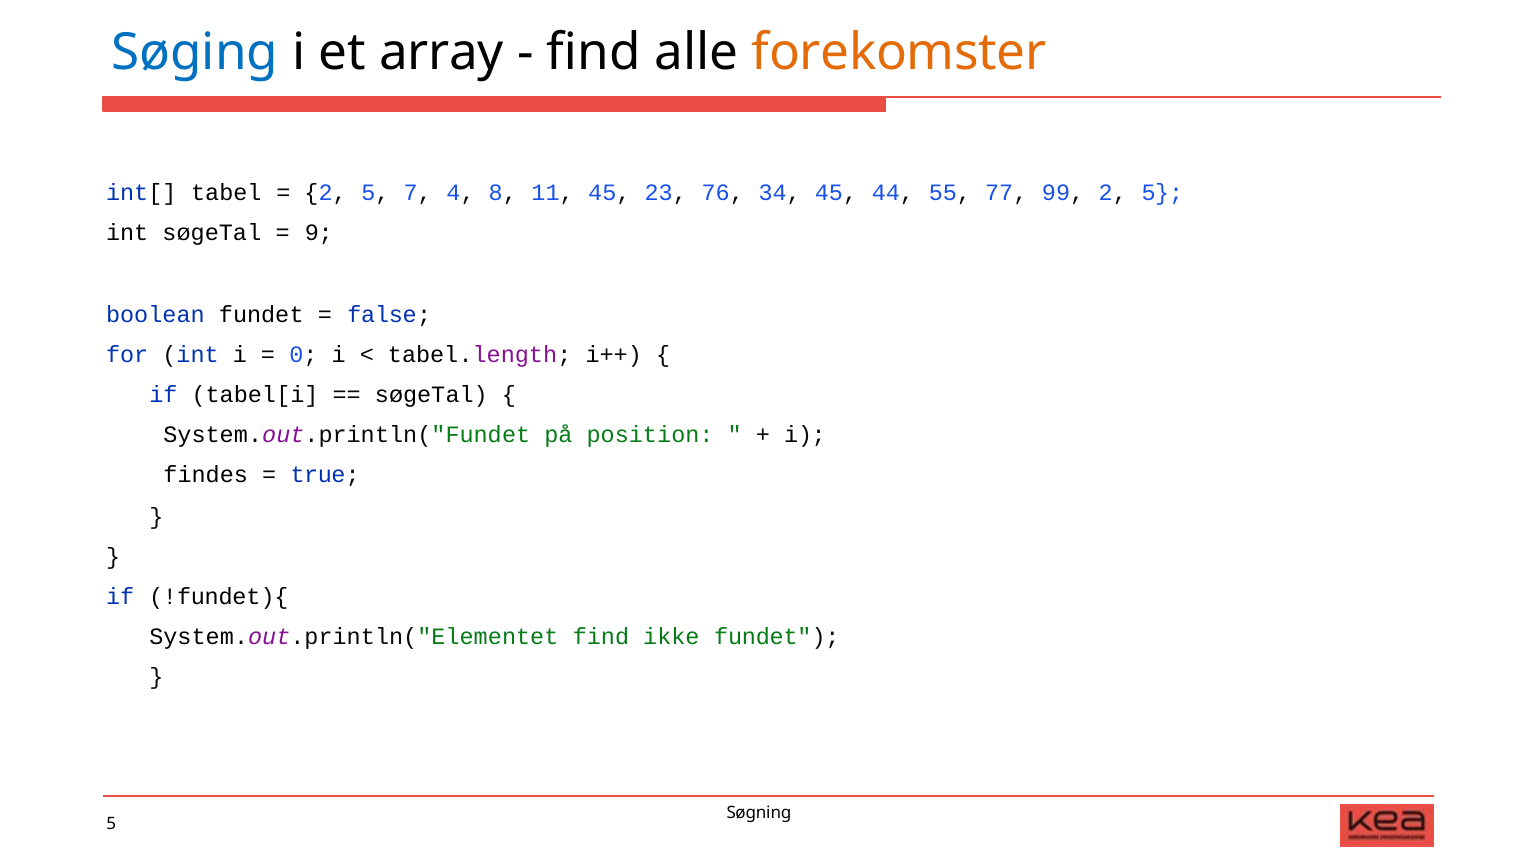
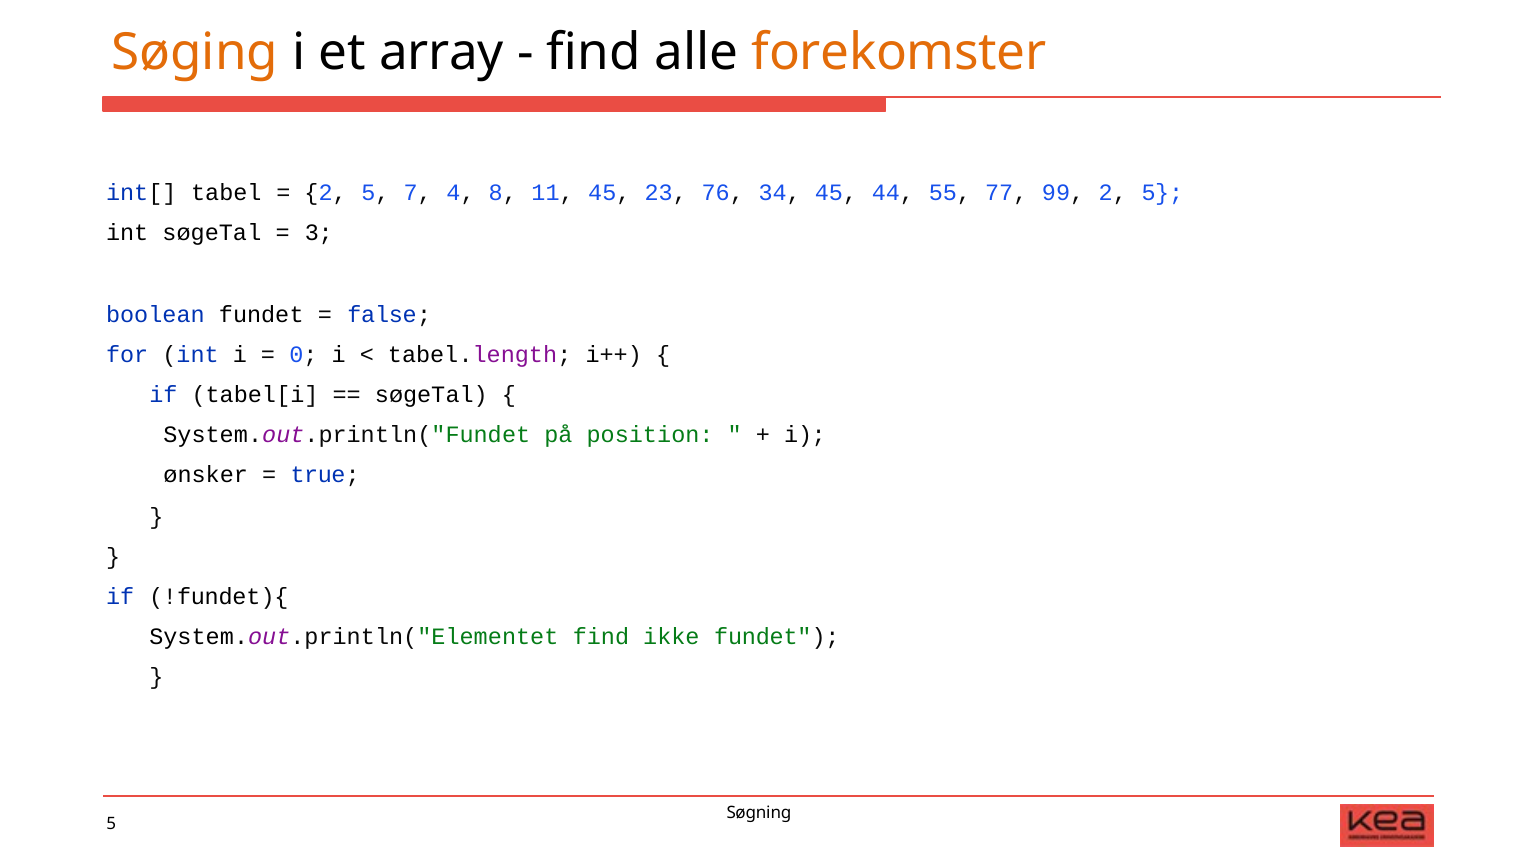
Søging colour: blue -> orange
9: 9 -> 3
findes: findes -> ønsker
